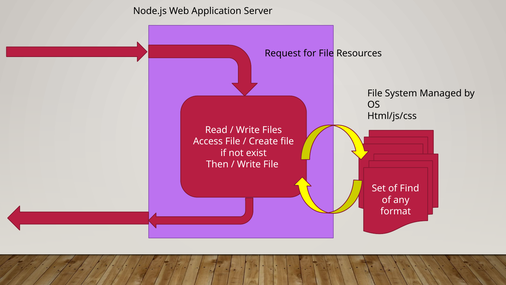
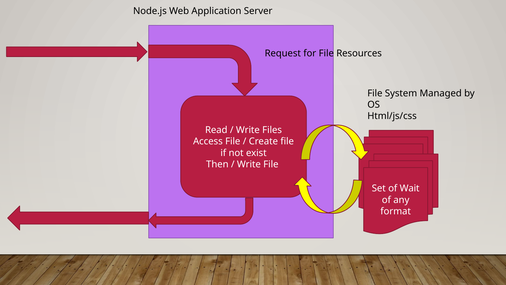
Find: Find -> Wait
